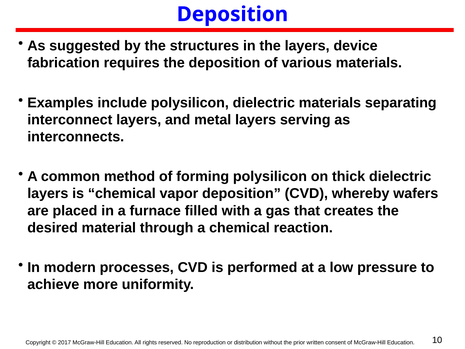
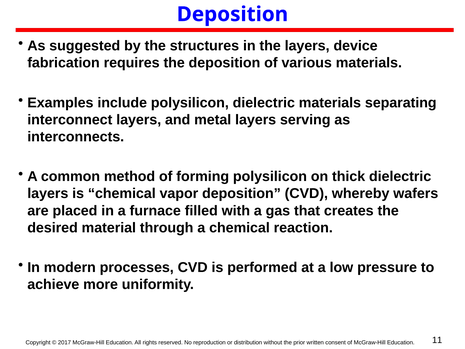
10: 10 -> 11
